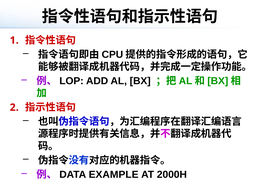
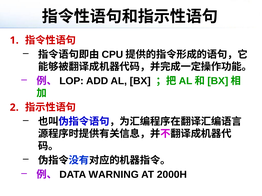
EXAMPLE: EXAMPLE -> WARNING
